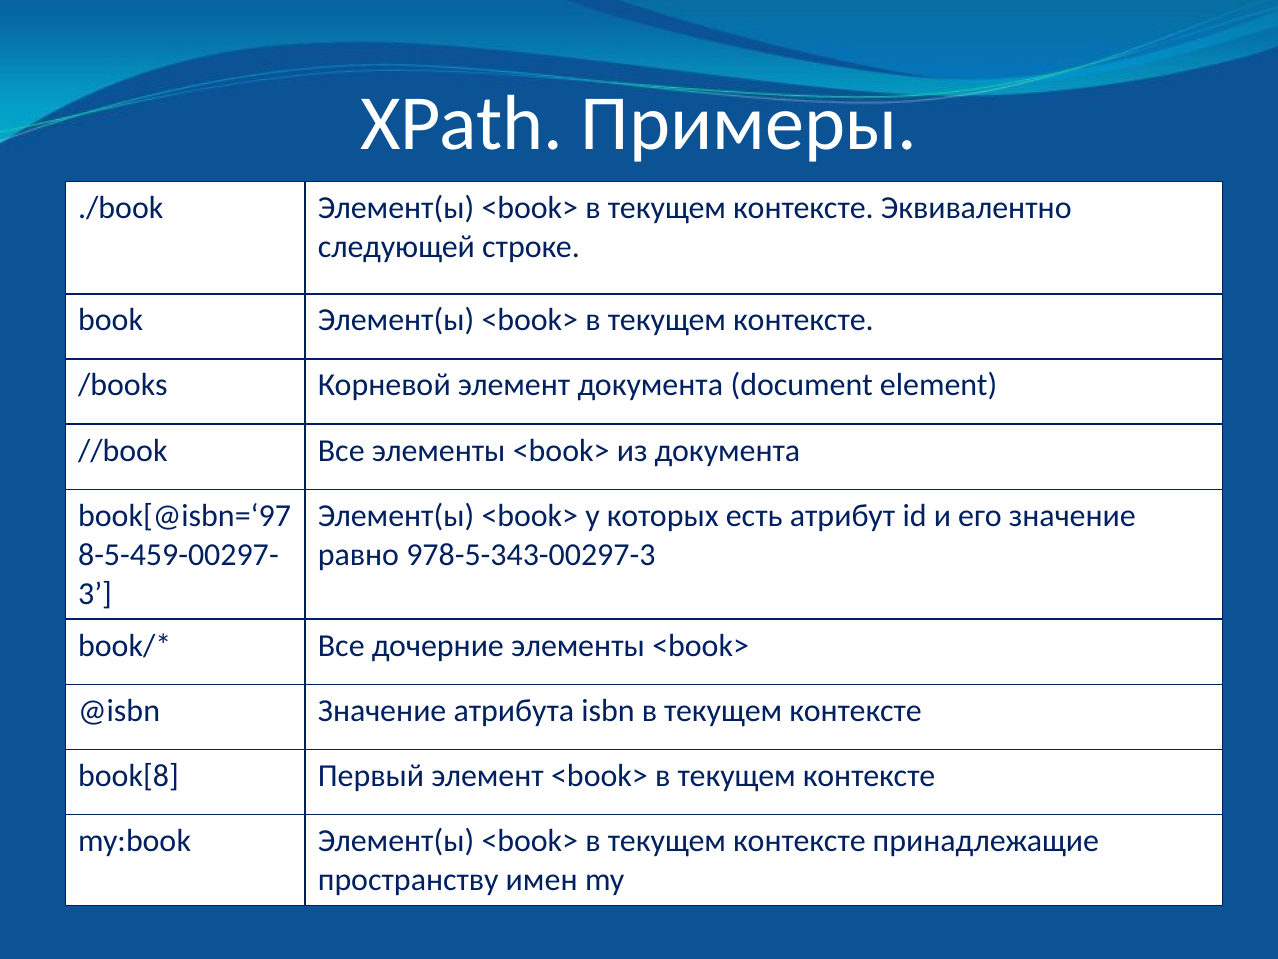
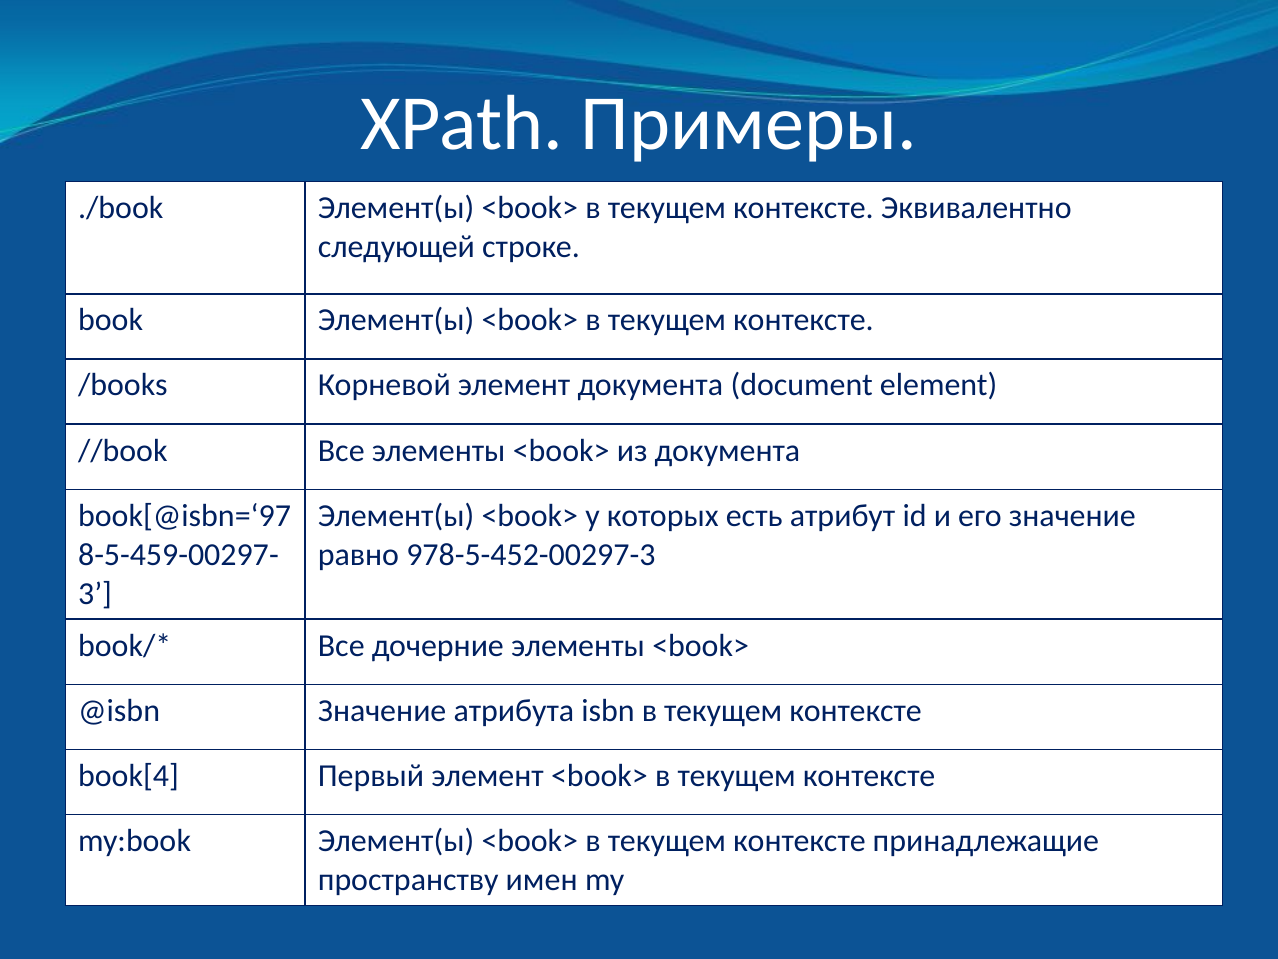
978-5-343-00297-3: 978-5-343-00297-3 -> 978-5-452-00297-3
book[8: book[8 -> book[4
